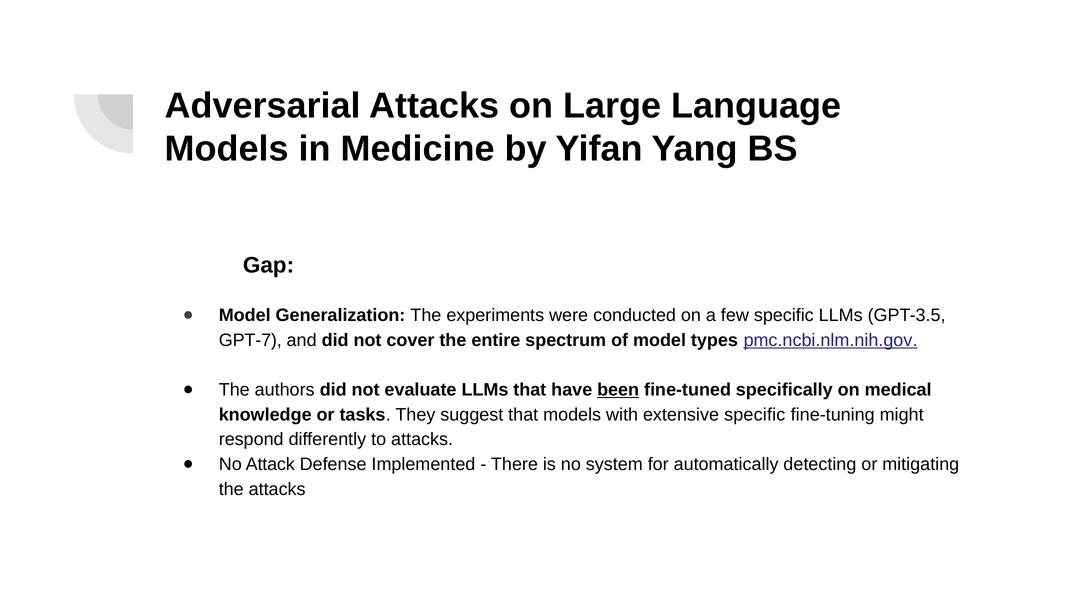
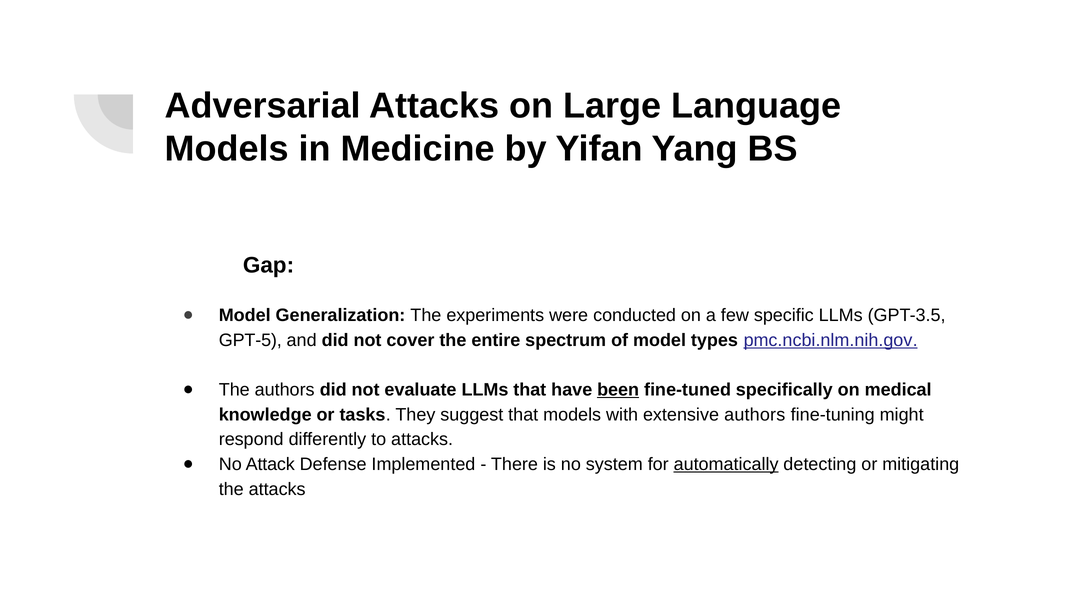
GPT-7: GPT-7 -> GPT-5
extensive specific: specific -> authors
automatically underline: none -> present
